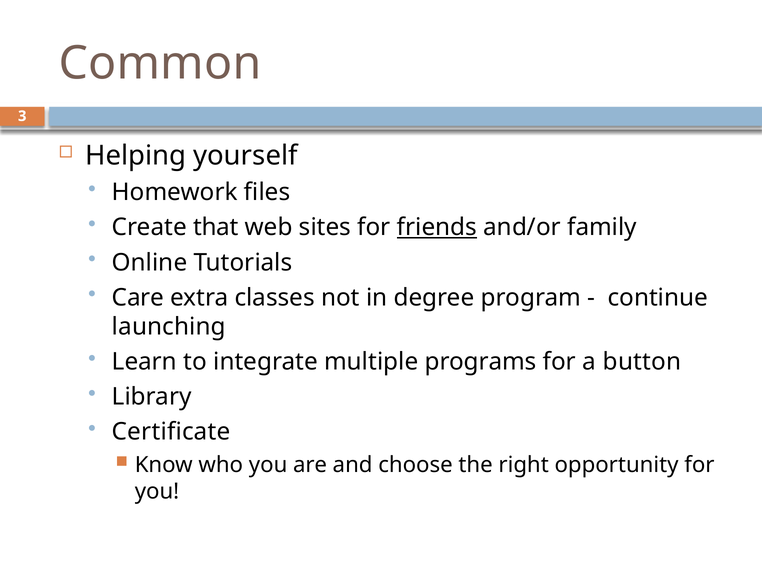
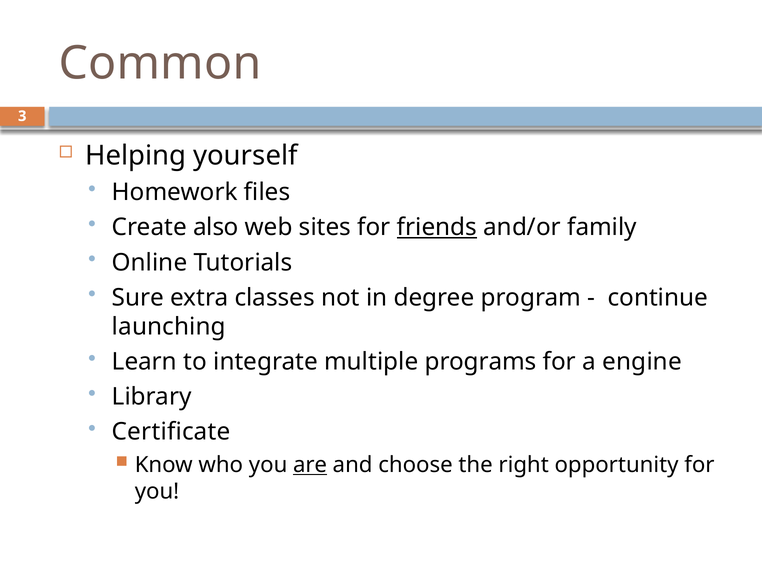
that: that -> also
Care: Care -> Sure
button: button -> engine
are underline: none -> present
